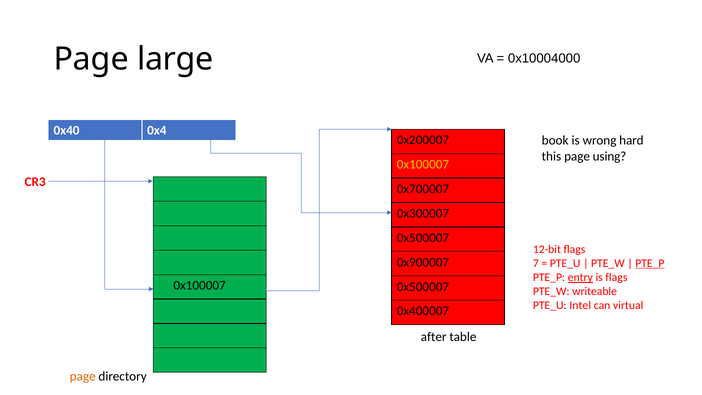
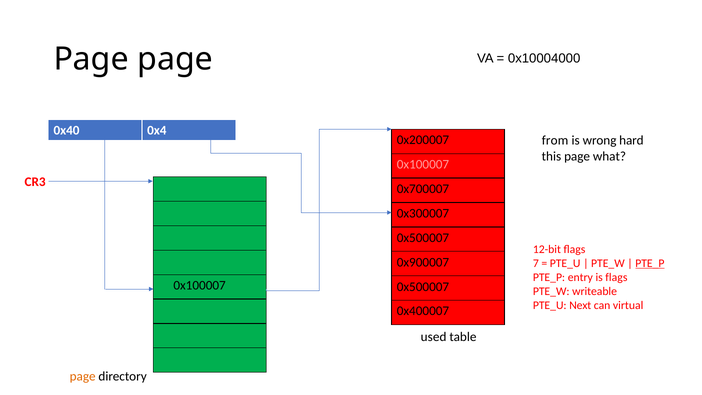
Page large: large -> page
book: book -> from
using: using -> what
0x100007 at (423, 164) colour: yellow -> pink
entry underline: present -> none
Intel: Intel -> Next
after: after -> used
